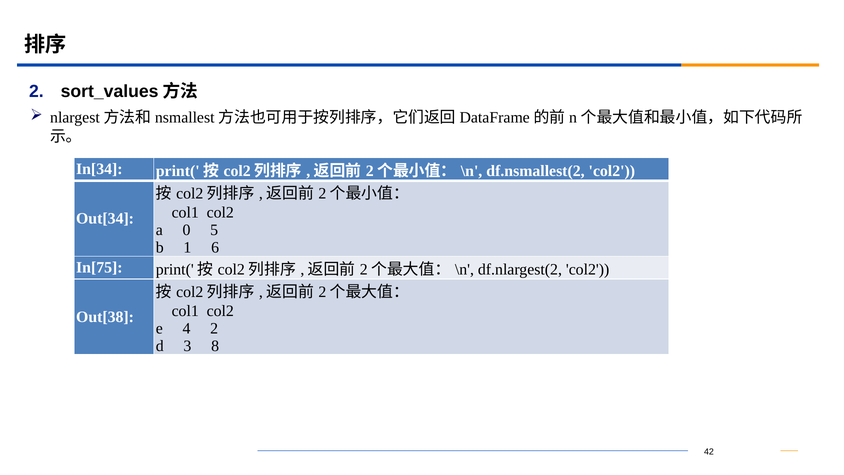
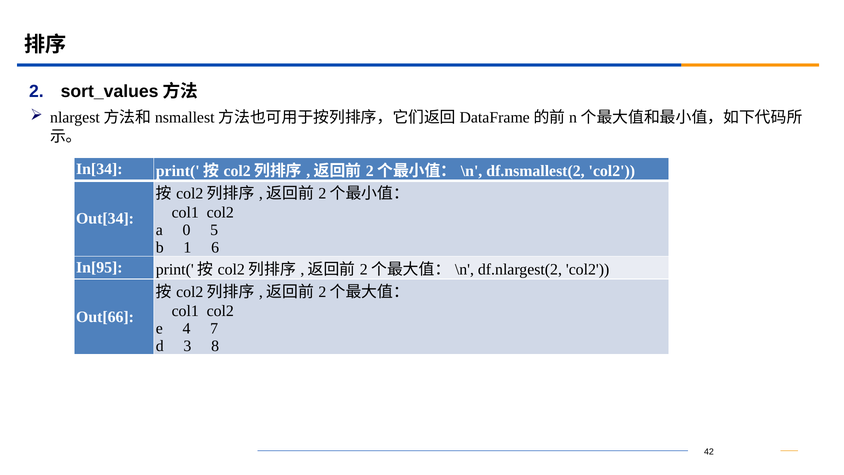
In[75: In[75 -> In[95
Out[38: Out[38 -> Out[66
4 2: 2 -> 7
